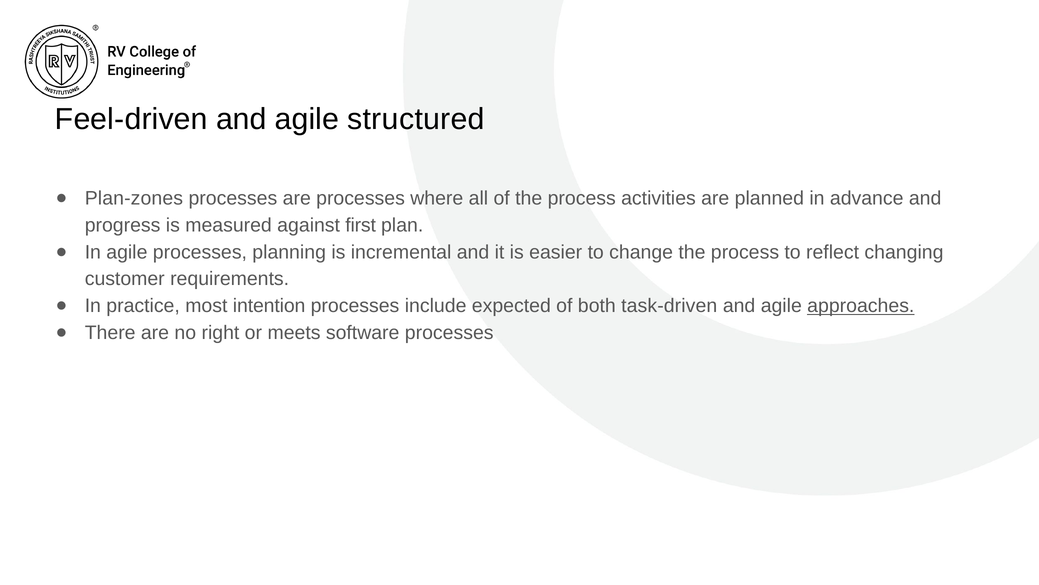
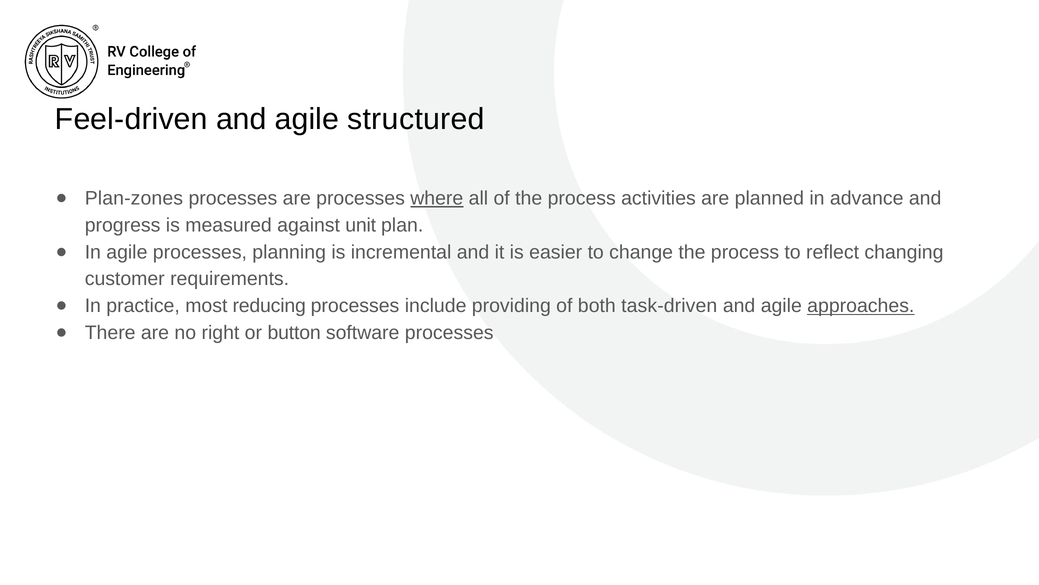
where underline: none -> present
first: first -> unit
intention: intention -> reducing
expected: expected -> providing
meets: meets -> button
